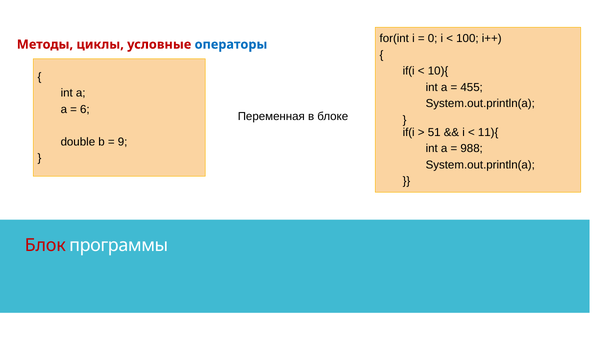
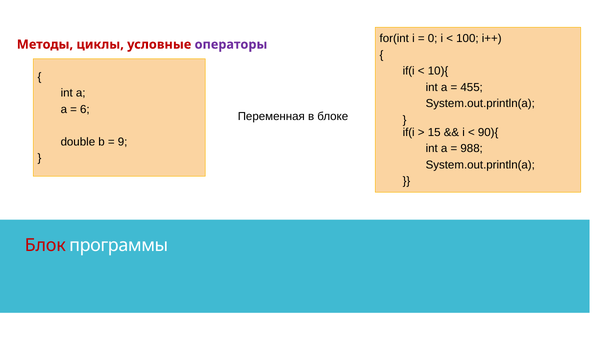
операторы colour: blue -> purple
51: 51 -> 15
11){: 11){ -> 90){
